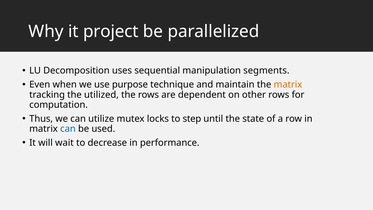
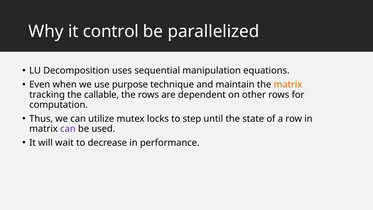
project: project -> control
segments: segments -> equations
utilized: utilized -> callable
can at (68, 129) colour: blue -> purple
